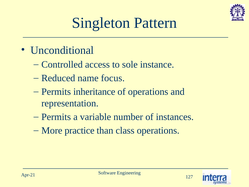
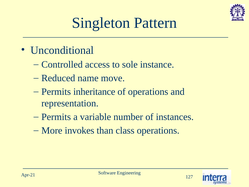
focus: focus -> move
practice: practice -> invokes
